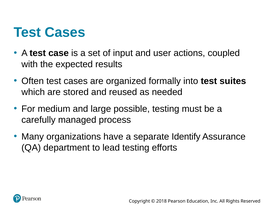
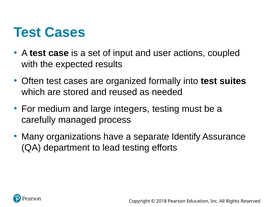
possible: possible -> integers
